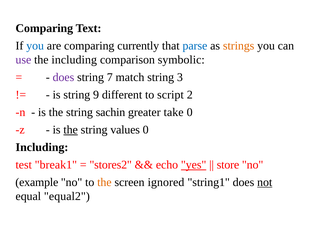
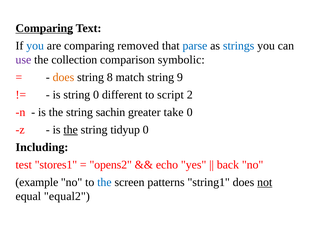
Comparing at (44, 28) underline: none -> present
currently: currently -> removed
strings colour: orange -> blue
the including: including -> collection
does at (63, 77) colour: purple -> orange
7: 7 -> 8
3: 3 -> 9
string 9: 9 -> 0
values: values -> tidyup
break1: break1 -> stores1
stores2: stores2 -> opens2
yes underline: present -> none
store: store -> back
the at (104, 182) colour: orange -> blue
ignored: ignored -> patterns
